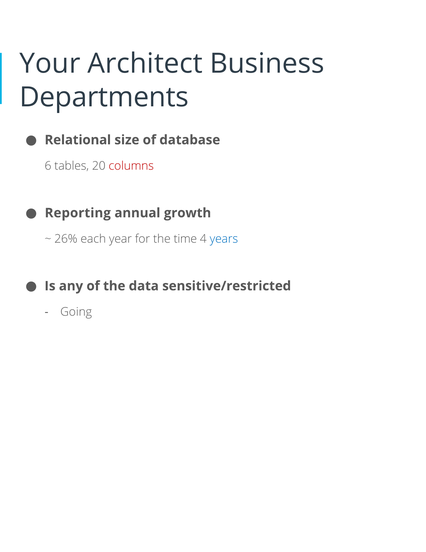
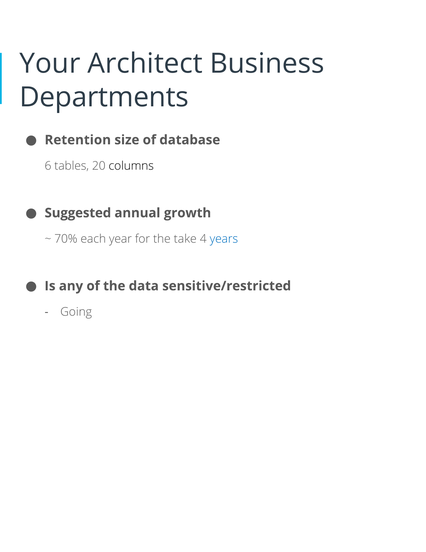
Relational: Relational -> Retention
columns colour: red -> black
Reporting: Reporting -> Suggested
26%: 26% -> 70%
time: time -> take
